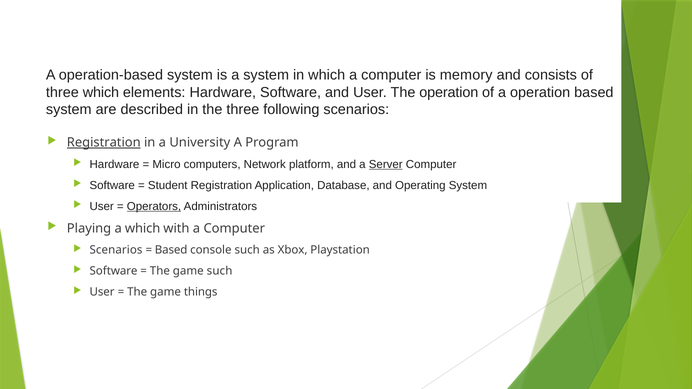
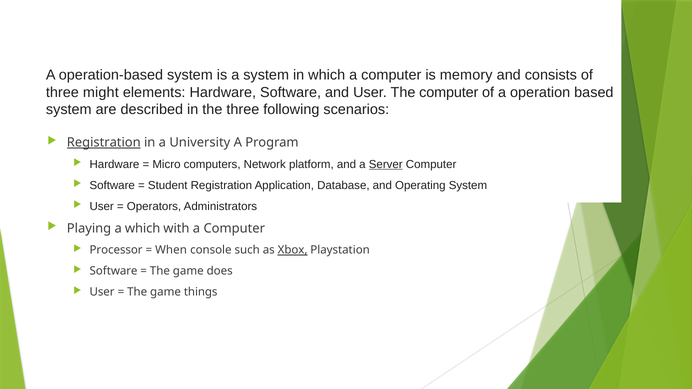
three which: which -> might
The operation: operation -> computer
Operators underline: present -> none
Scenarios at (116, 250): Scenarios -> Processor
Based at (171, 250): Based -> When
Xbox underline: none -> present
game such: such -> does
